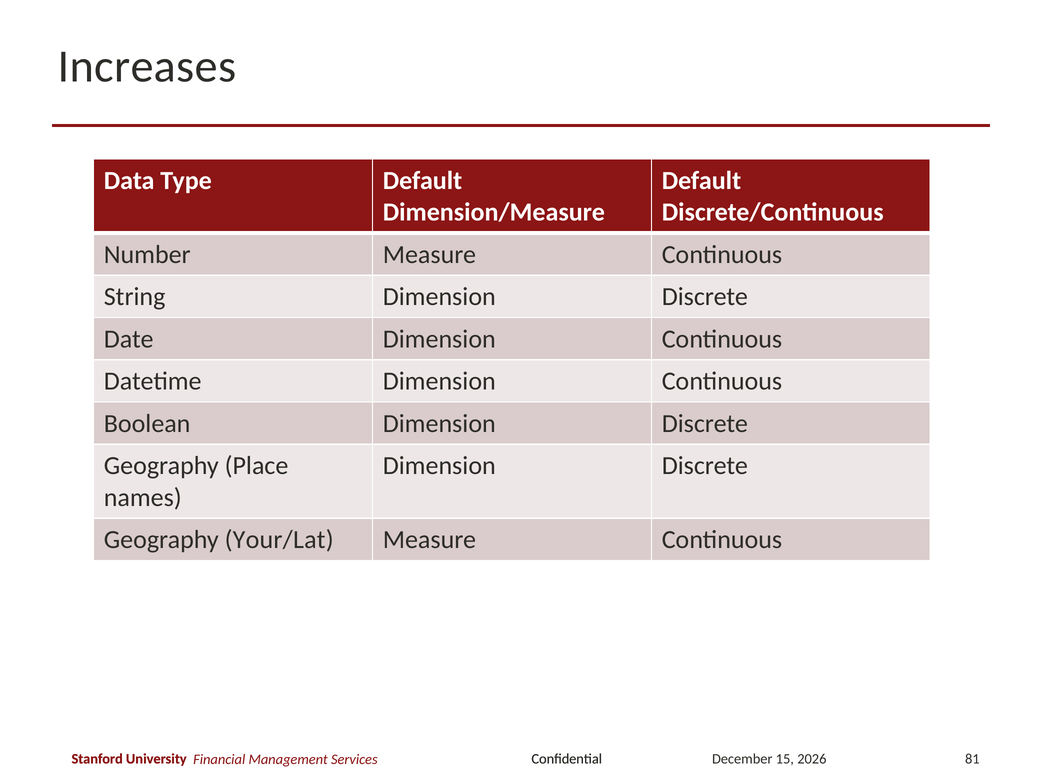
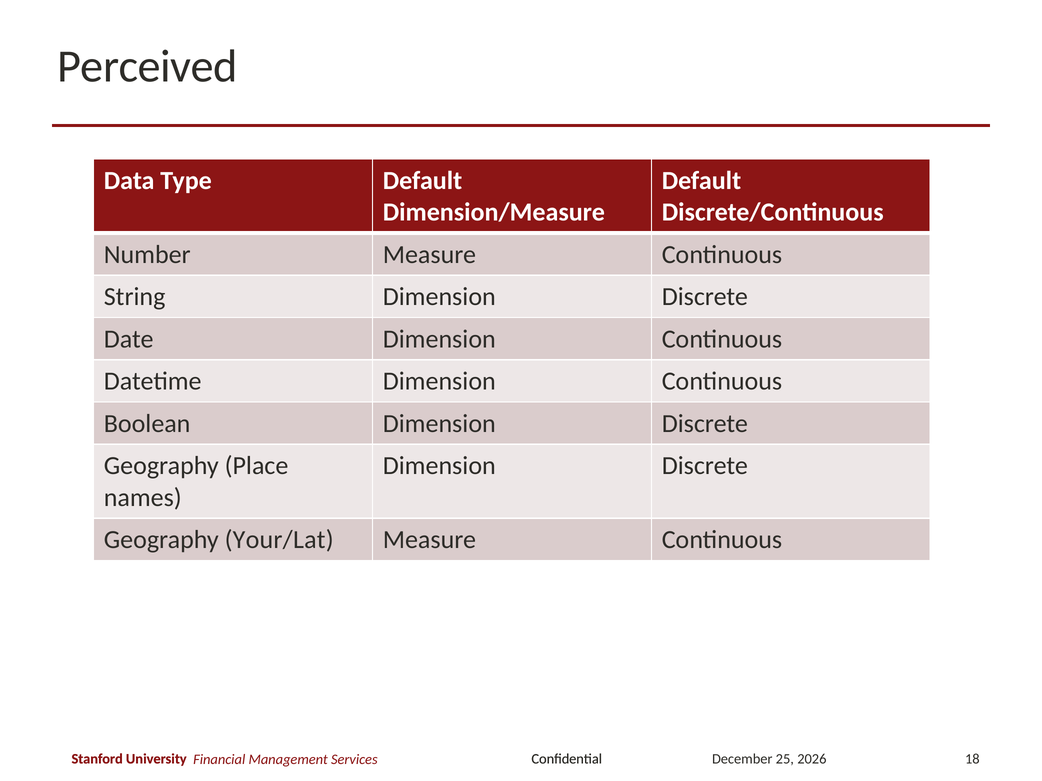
Increases: Increases -> Perceived
15: 15 -> 25
81: 81 -> 18
